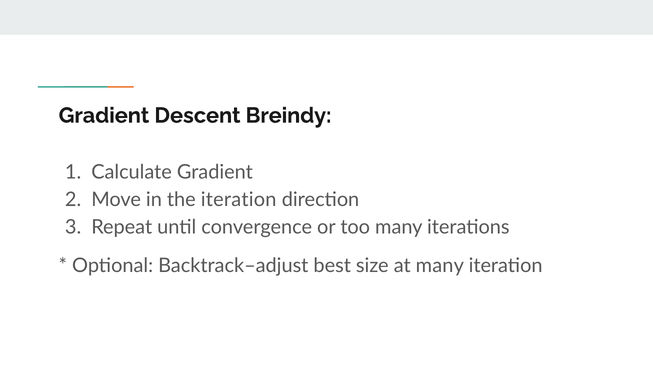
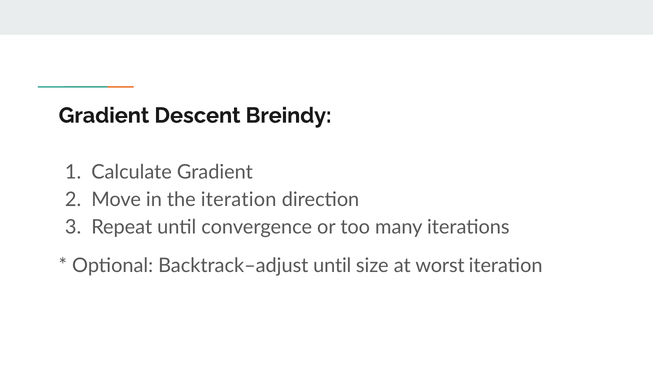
Backtrack–adjust best: best -> until
at many: many -> worst
